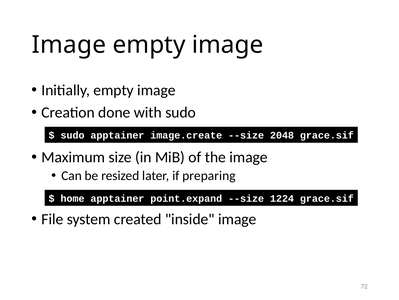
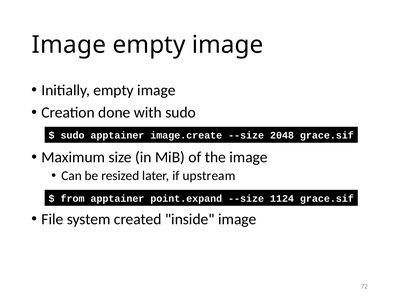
preparing: preparing -> upstream
home: home -> from
1224: 1224 -> 1124
